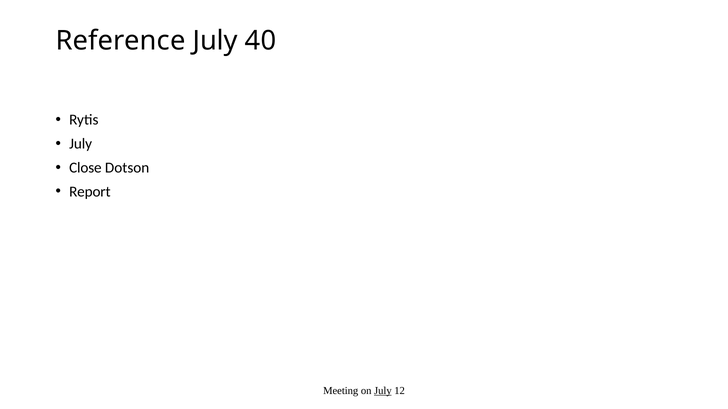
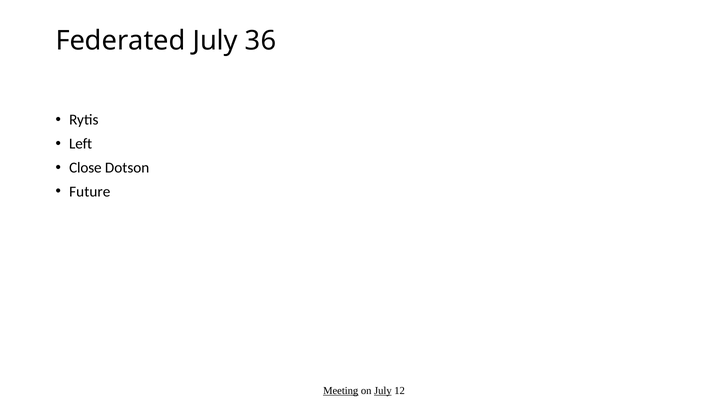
Reference: Reference -> Federated
40: 40 -> 36
July at (81, 144): July -> Left
Report: Report -> Future
Meeting underline: none -> present
